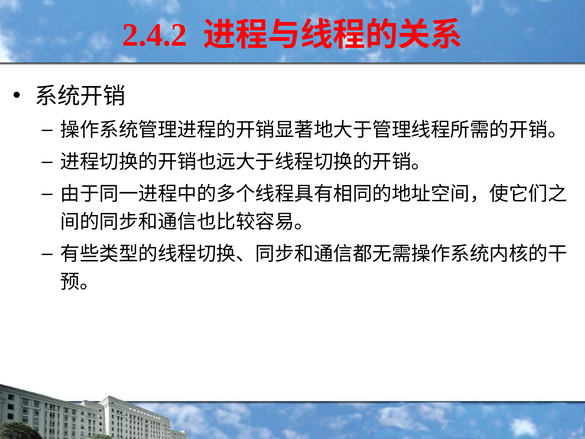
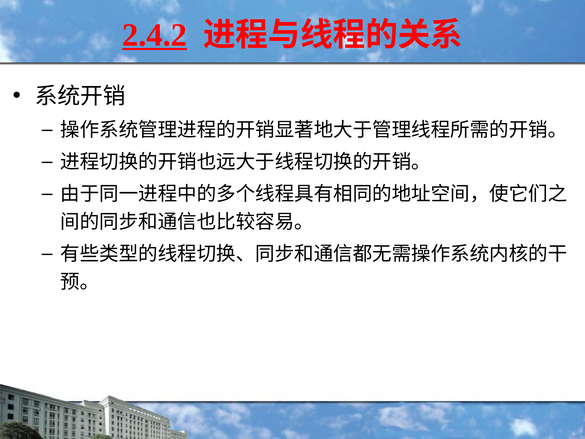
2.4.2 underline: none -> present
